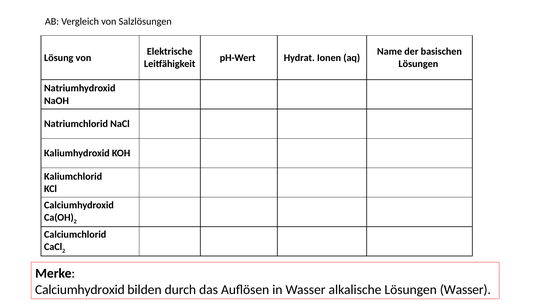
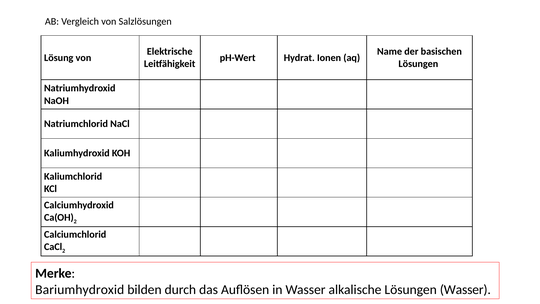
Calciumhydroxid at (80, 289): Calciumhydroxid -> Bariumhydroxid
